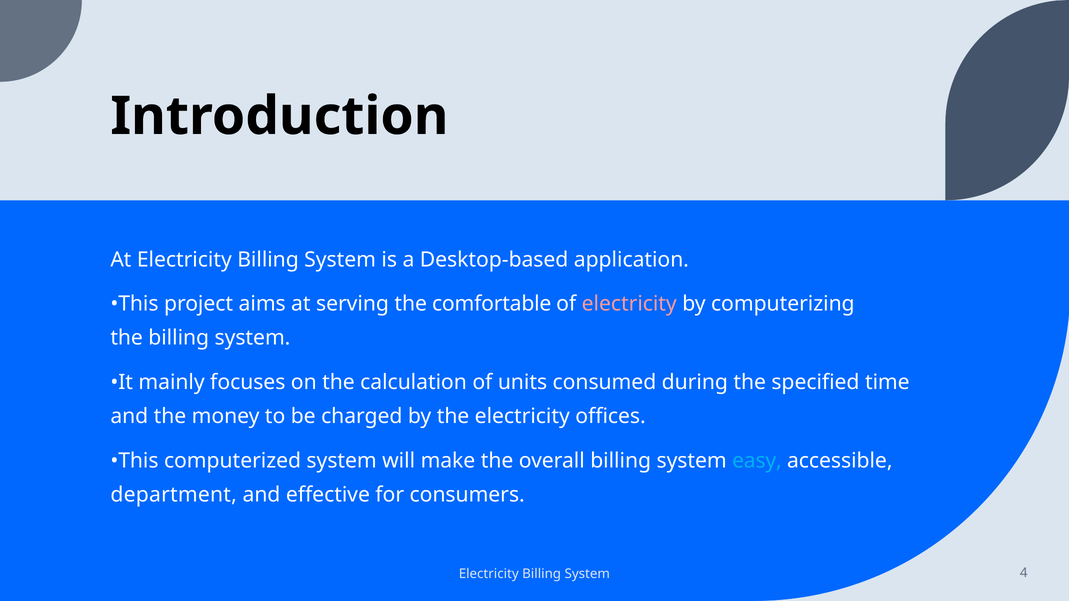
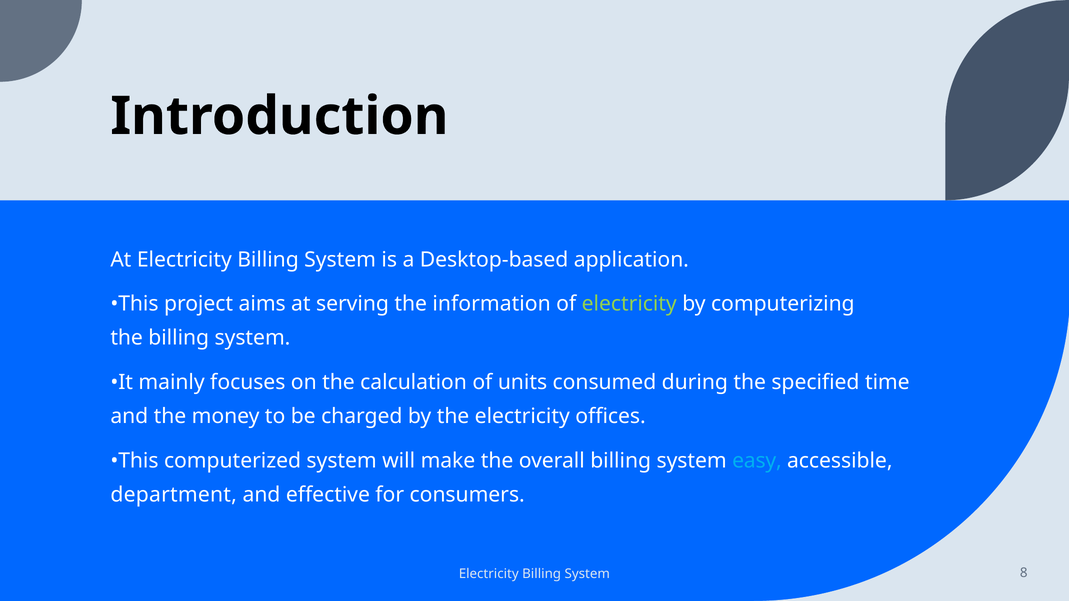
comfortable: comfortable -> information
electricity at (629, 304) colour: pink -> light green
4: 4 -> 8
